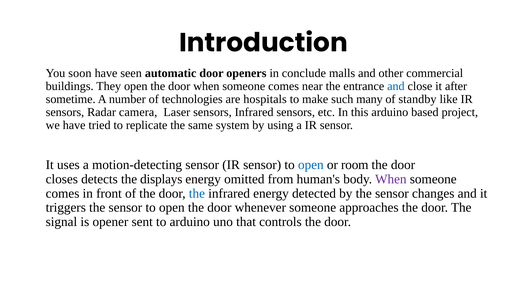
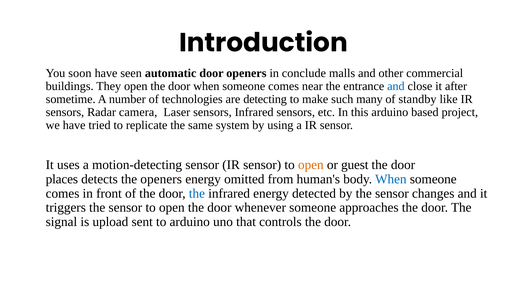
hospitals: hospitals -> detecting
open at (311, 165) colour: blue -> orange
room: room -> guest
closes: closes -> places
the displays: displays -> openers
When at (391, 179) colour: purple -> blue
opener: opener -> upload
